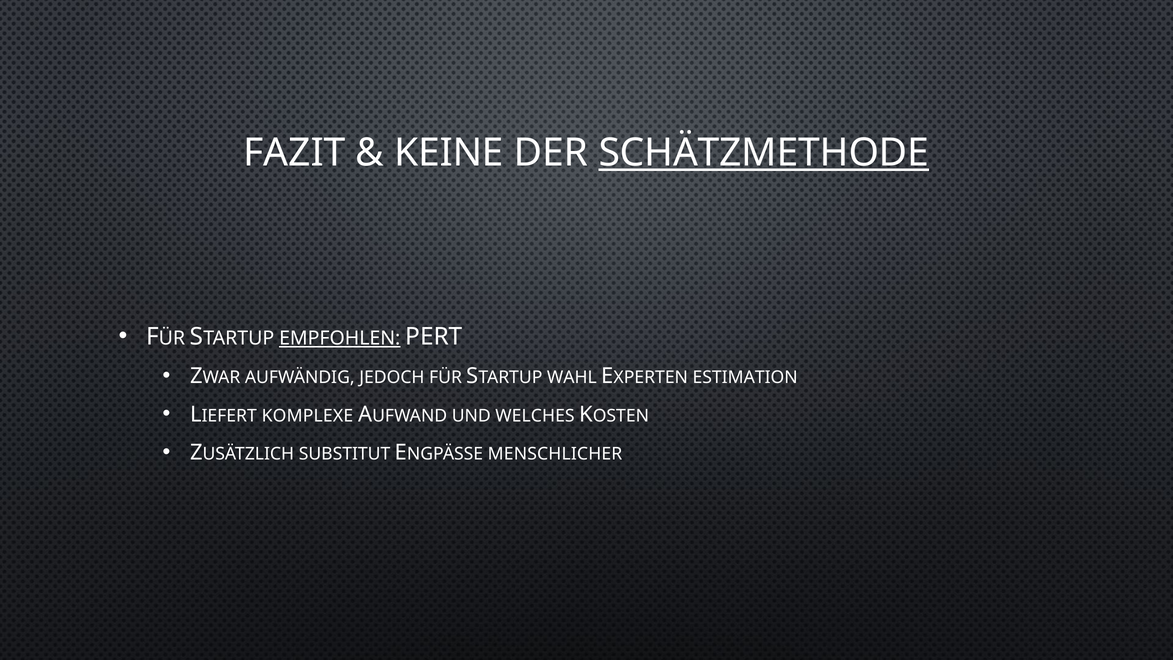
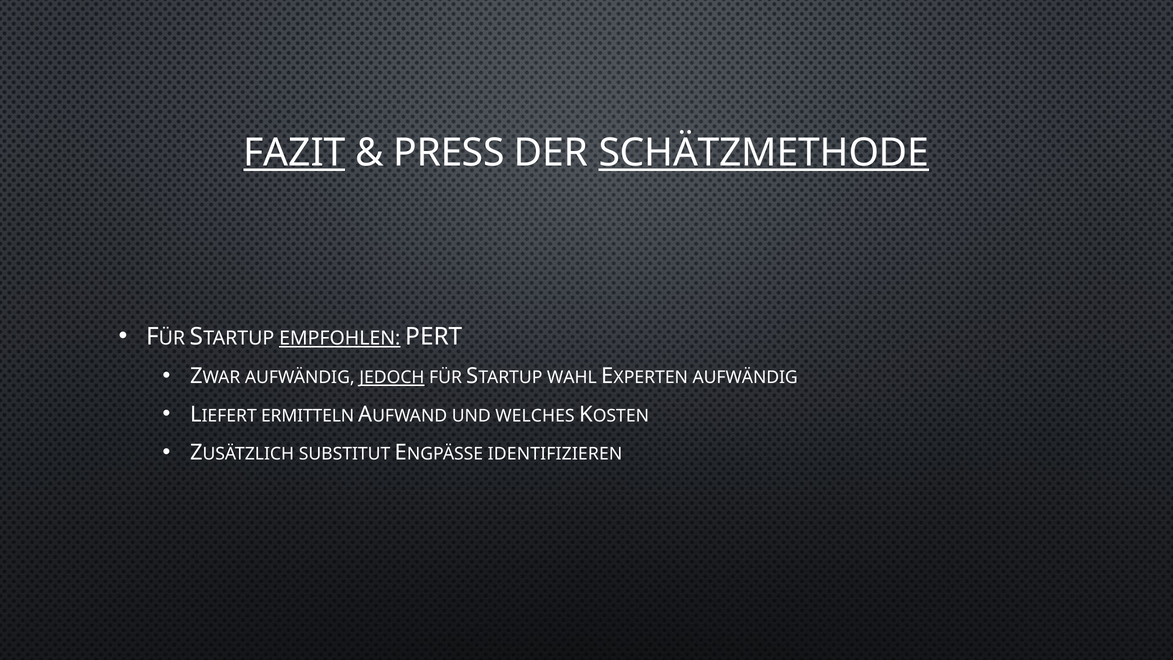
FAZIT underline: none -> present
KEINE: KEINE -> PRESS
JEDOCH underline: none -> present
ESTIMATION at (745, 378): ESTIMATION -> AUFWÄNDIG
KOMPLEXE: KOMPLEXE -> ERMITTELN
MENSCHLICHER: MENSCHLICHER -> IDENTIFIZIEREN
